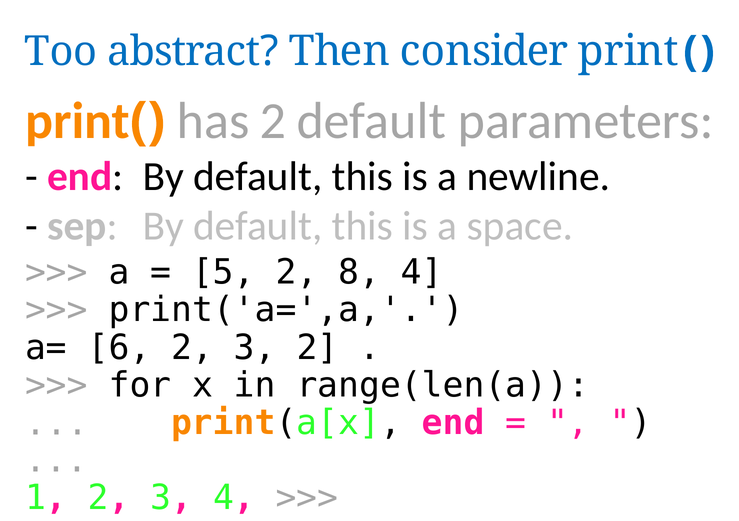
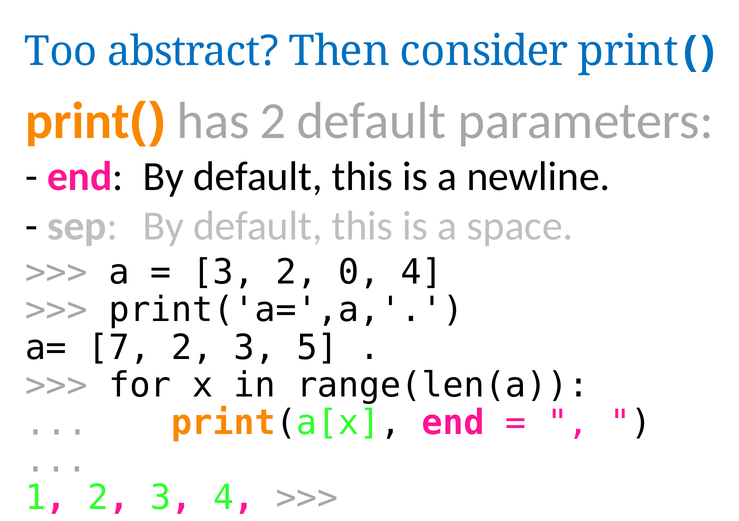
5 at (223, 272): 5 -> 3
8: 8 -> 0
6: 6 -> 7
3 2: 2 -> 5
